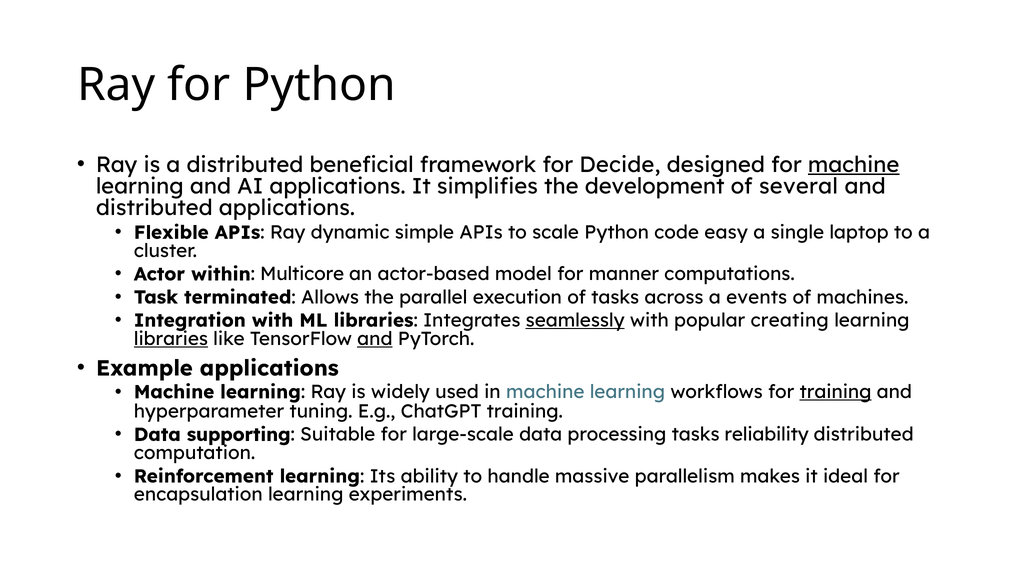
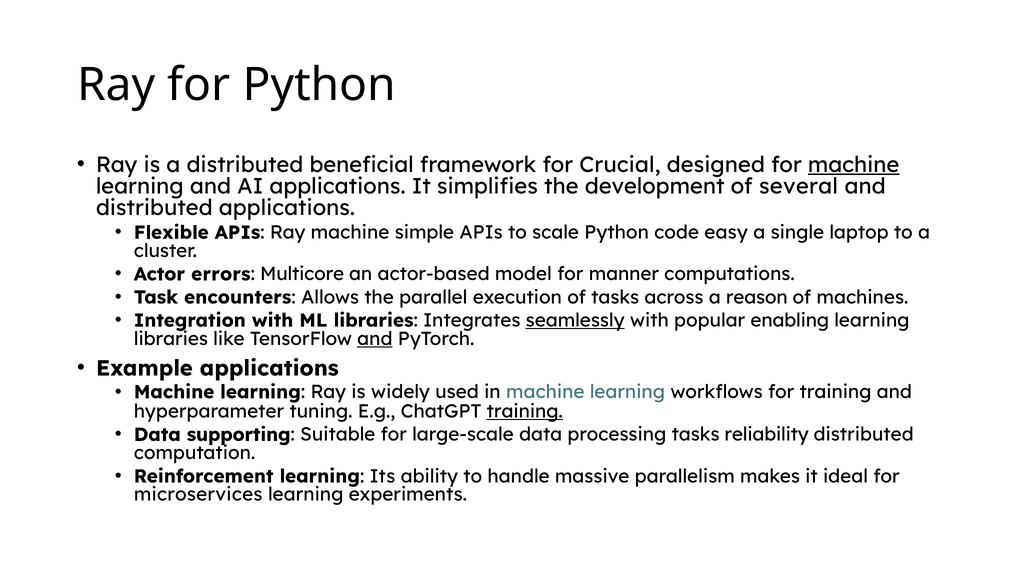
Decide: Decide -> Crucial
Ray dynamic: dynamic -> machine
within: within -> errors
terminated: terminated -> encounters
events: events -> reason
creating: creating -> enabling
libraries at (171, 339) underline: present -> none
training at (836, 392) underline: present -> none
training at (525, 412) underline: none -> present
encapsulation: encapsulation -> microservices
